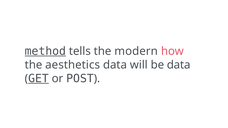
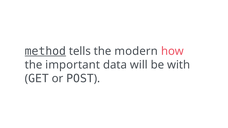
aesthetics: aesthetics -> important
be data: data -> with
GET underline: present -> none
